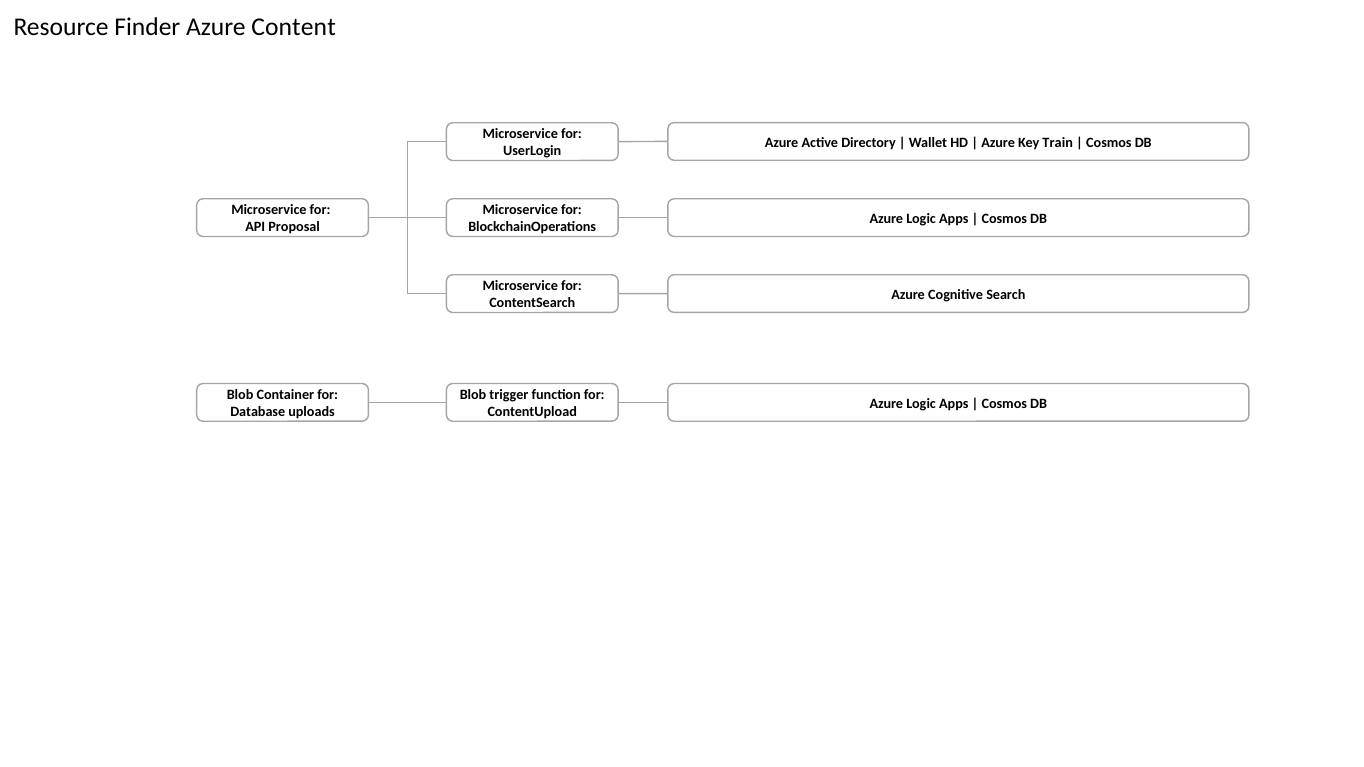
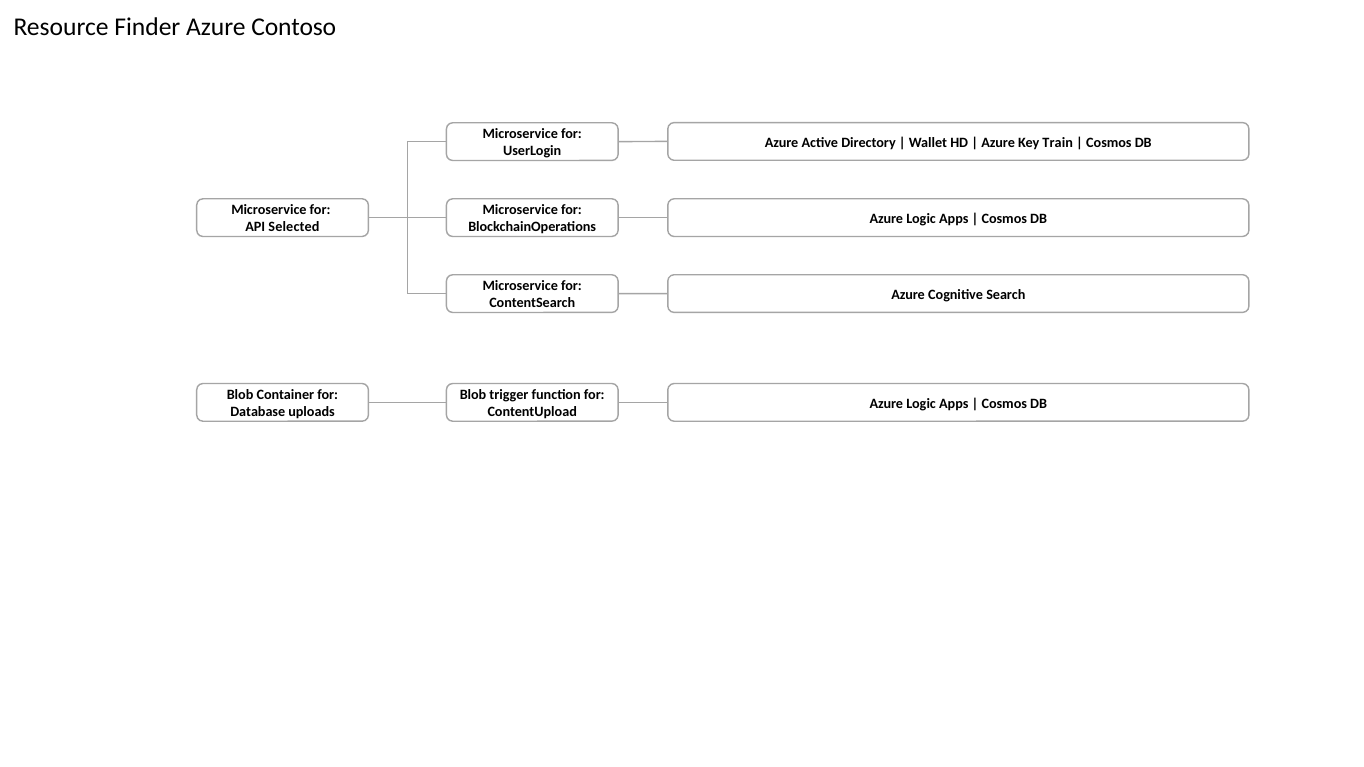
Content: Content -> Contoso
Proposal: Proposal -> Selected
